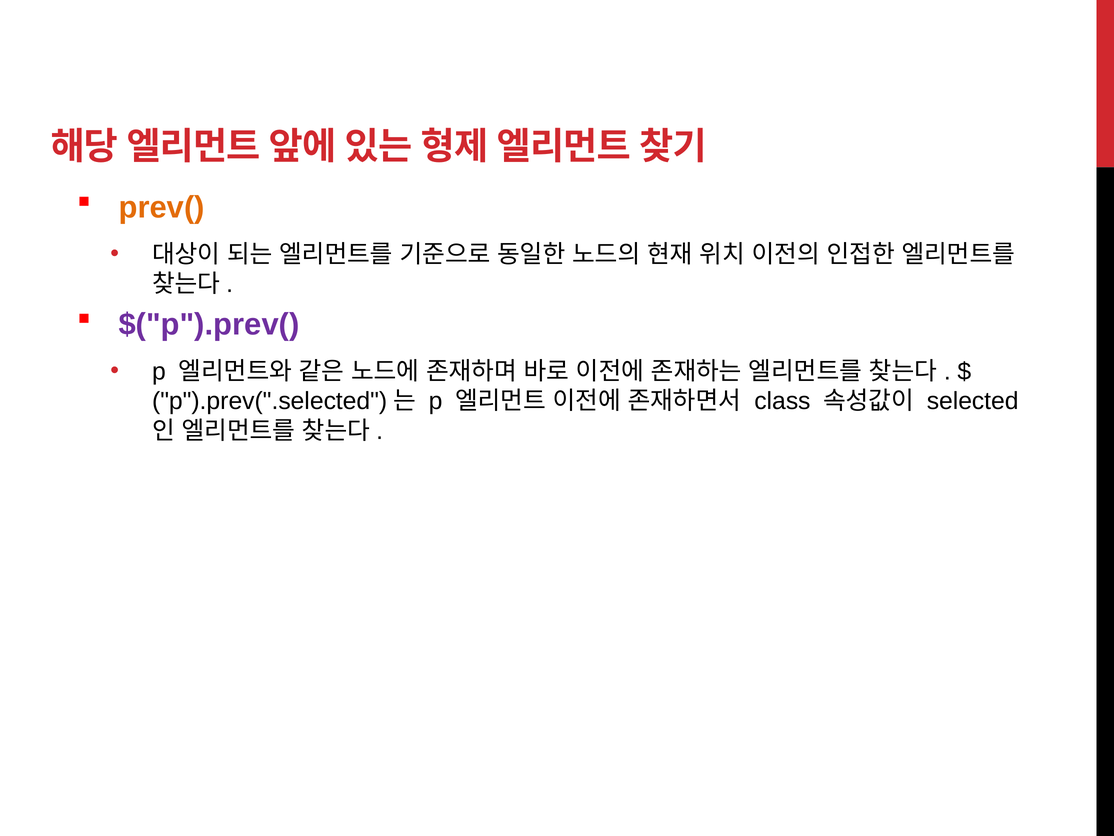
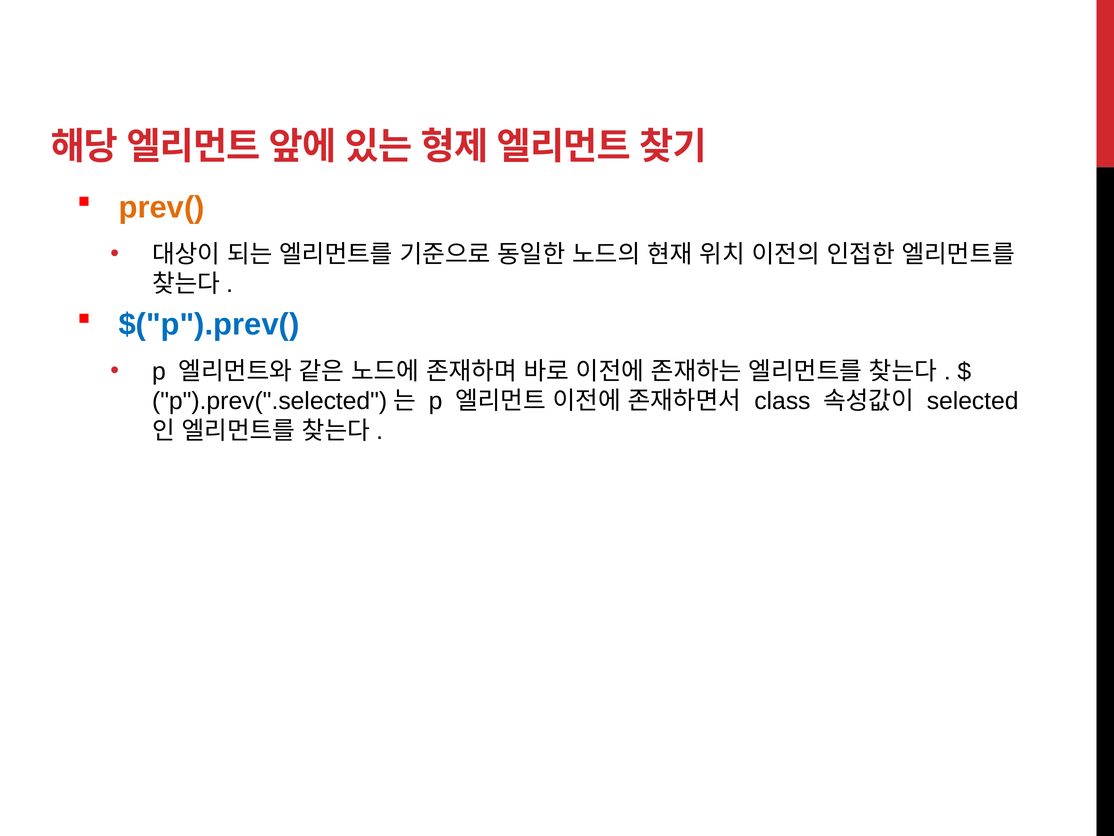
$("p").prev( colour: purple -> blue
